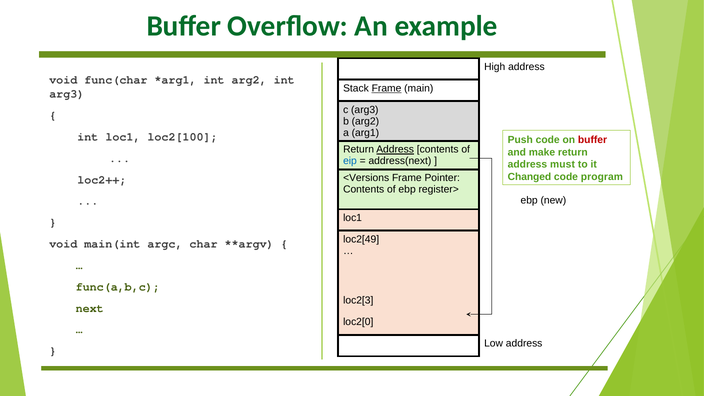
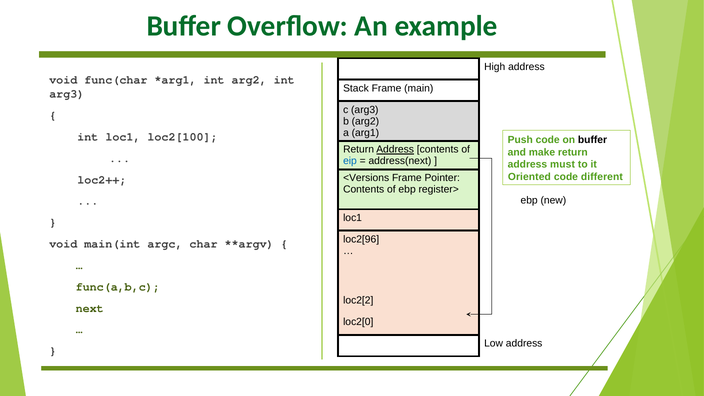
Frame at (387, 88) underline: present -> none
buffer at (593, 140) colour: red -> black
Changed: Changed -> Oriented
program: program -> different
loc2[49: loc2[49 -> loc2[96
loc2[3: loc2[3 -> loc2[2
